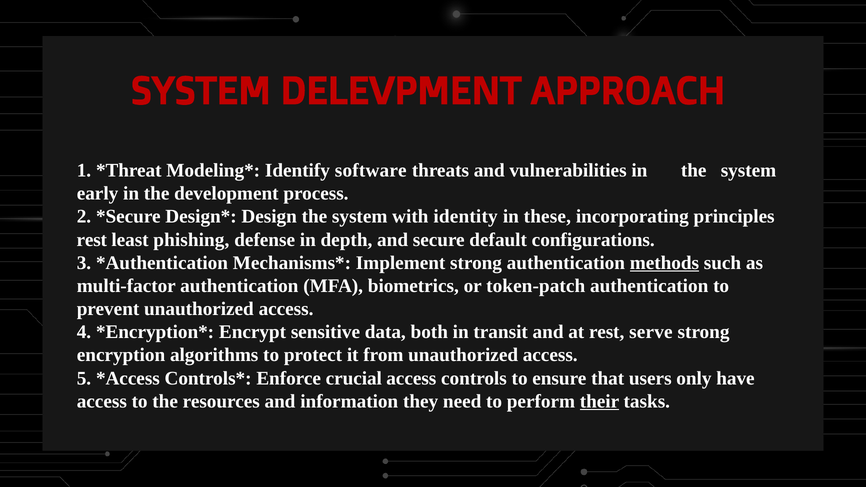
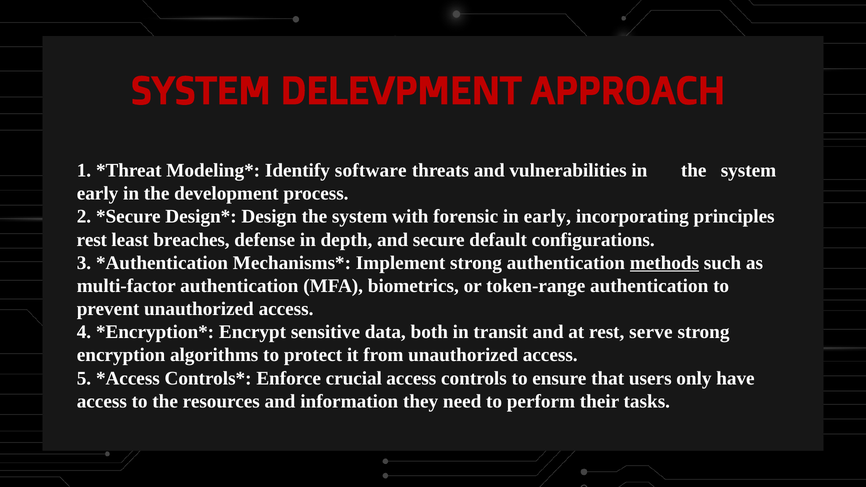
identity: identity -> forensic
in these: these -> early
phishing: phishing -> breaches
token-patch: token-patch -> token-range
their underline: present -> none
